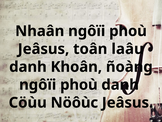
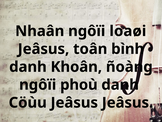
phoù at (128, 31): phoù -> loaøi
laâu: laâu -> bình
Cöùu Nöôùc: Nöôùc -> Jeâsus
